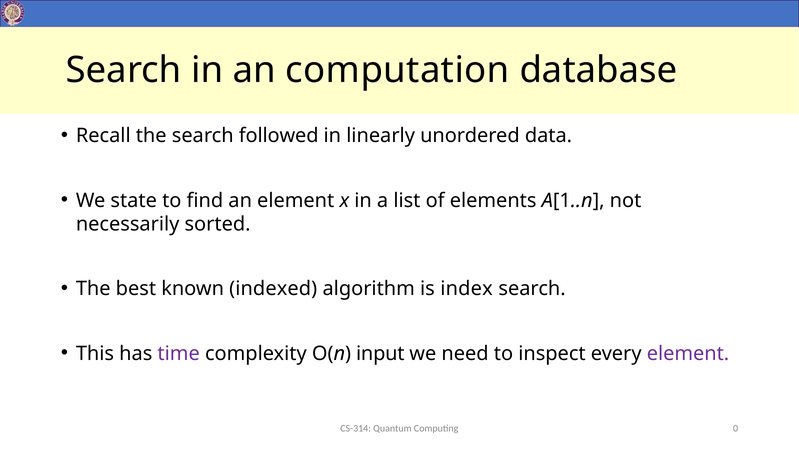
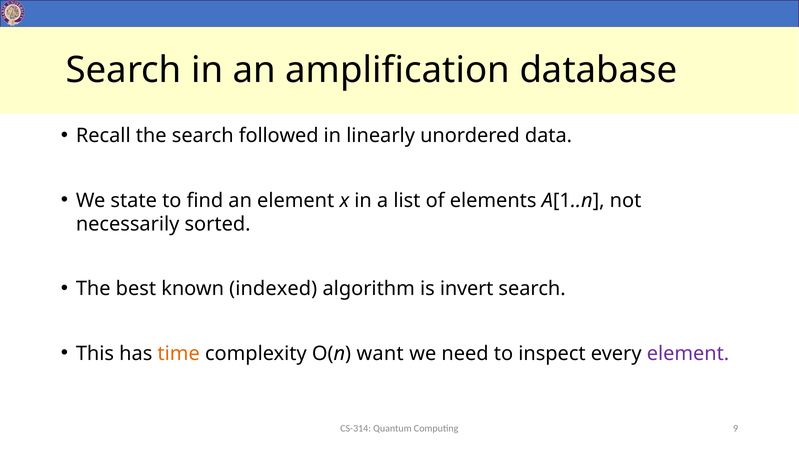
computation: computation -> amplification
index: index -> invert
time colour: purple -> orange
input: input -> want
0: 0 -> 9
